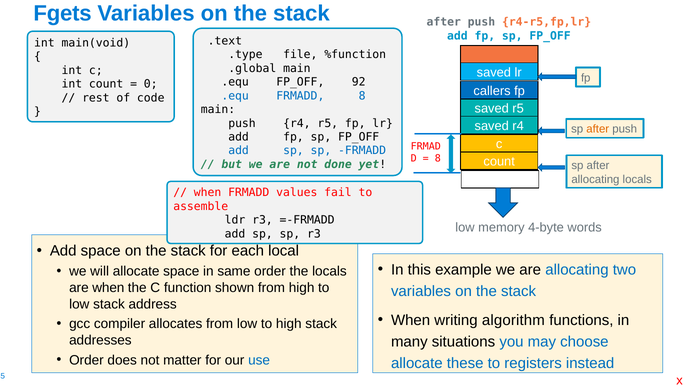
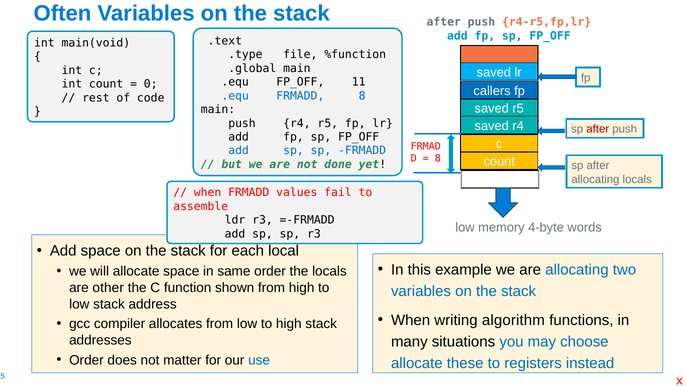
Fgets: Fgets -> Often
92: 92 -> 11
after at (598, 129) colour: orange -> red
are when: when -> other
